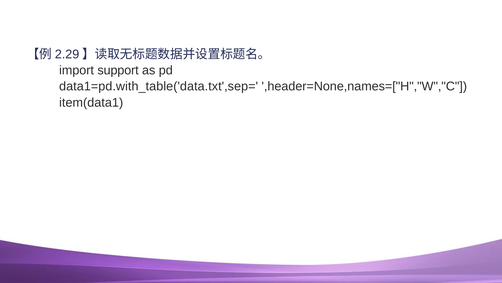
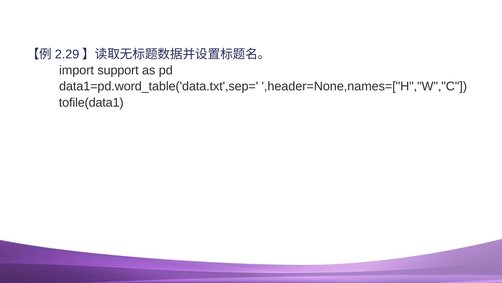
data1=pd.with_table('data.txt',sep=: data1=pd.with_table('data.txt',sep= -> data1=pd.word_table('data.txt',sep=
item(data1: item(data1 -> tofile(data1
